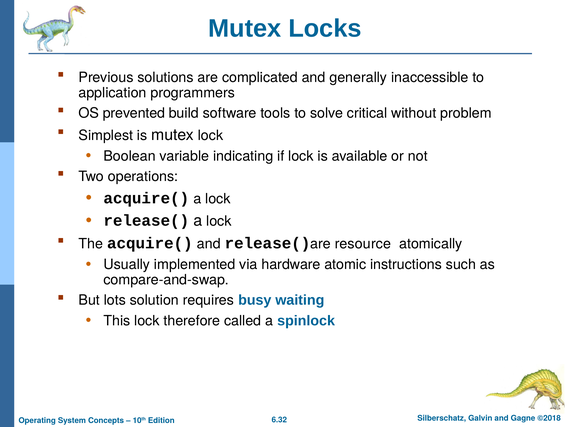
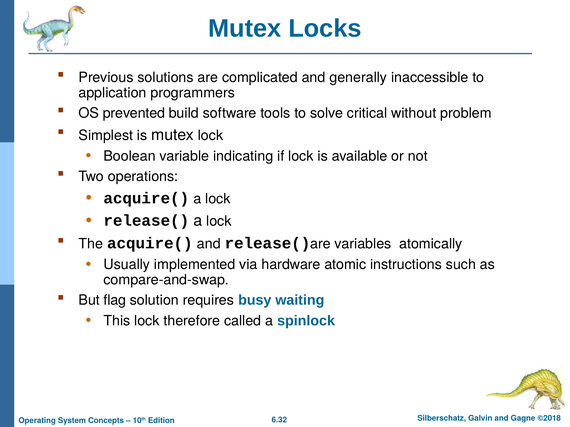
resource: resource -> variables
lots: lots -> flag
